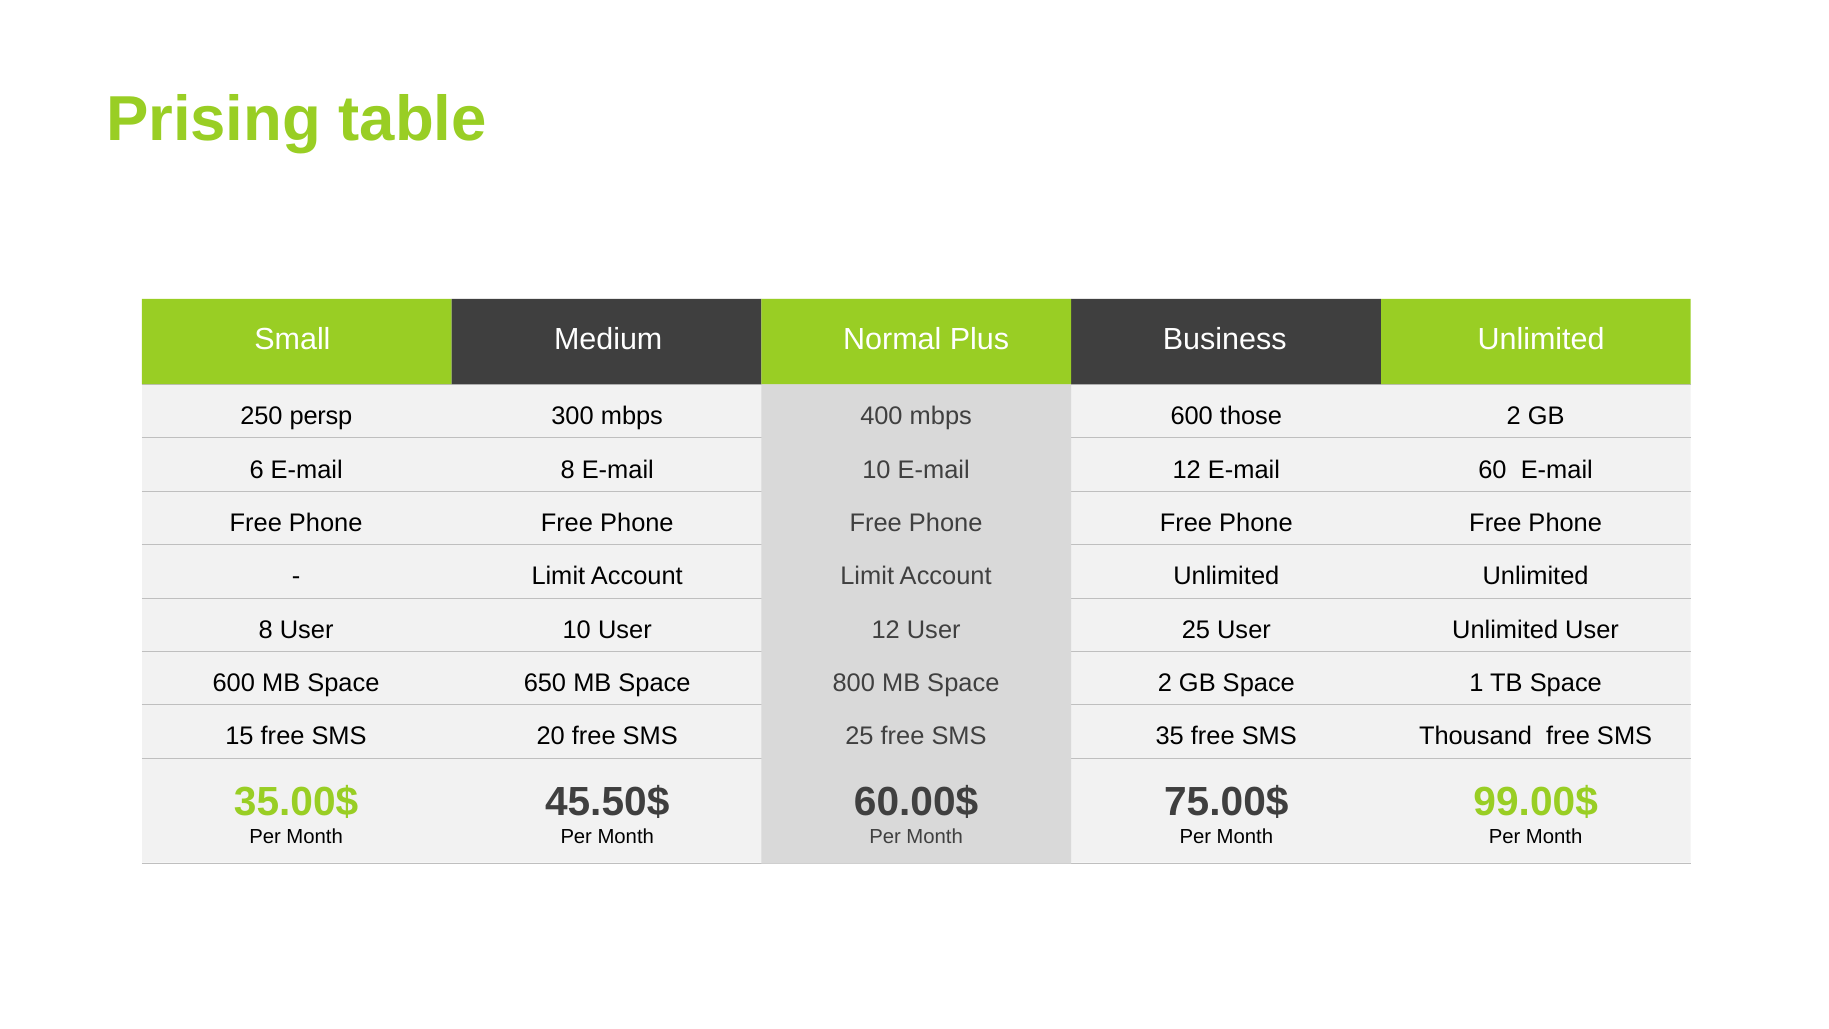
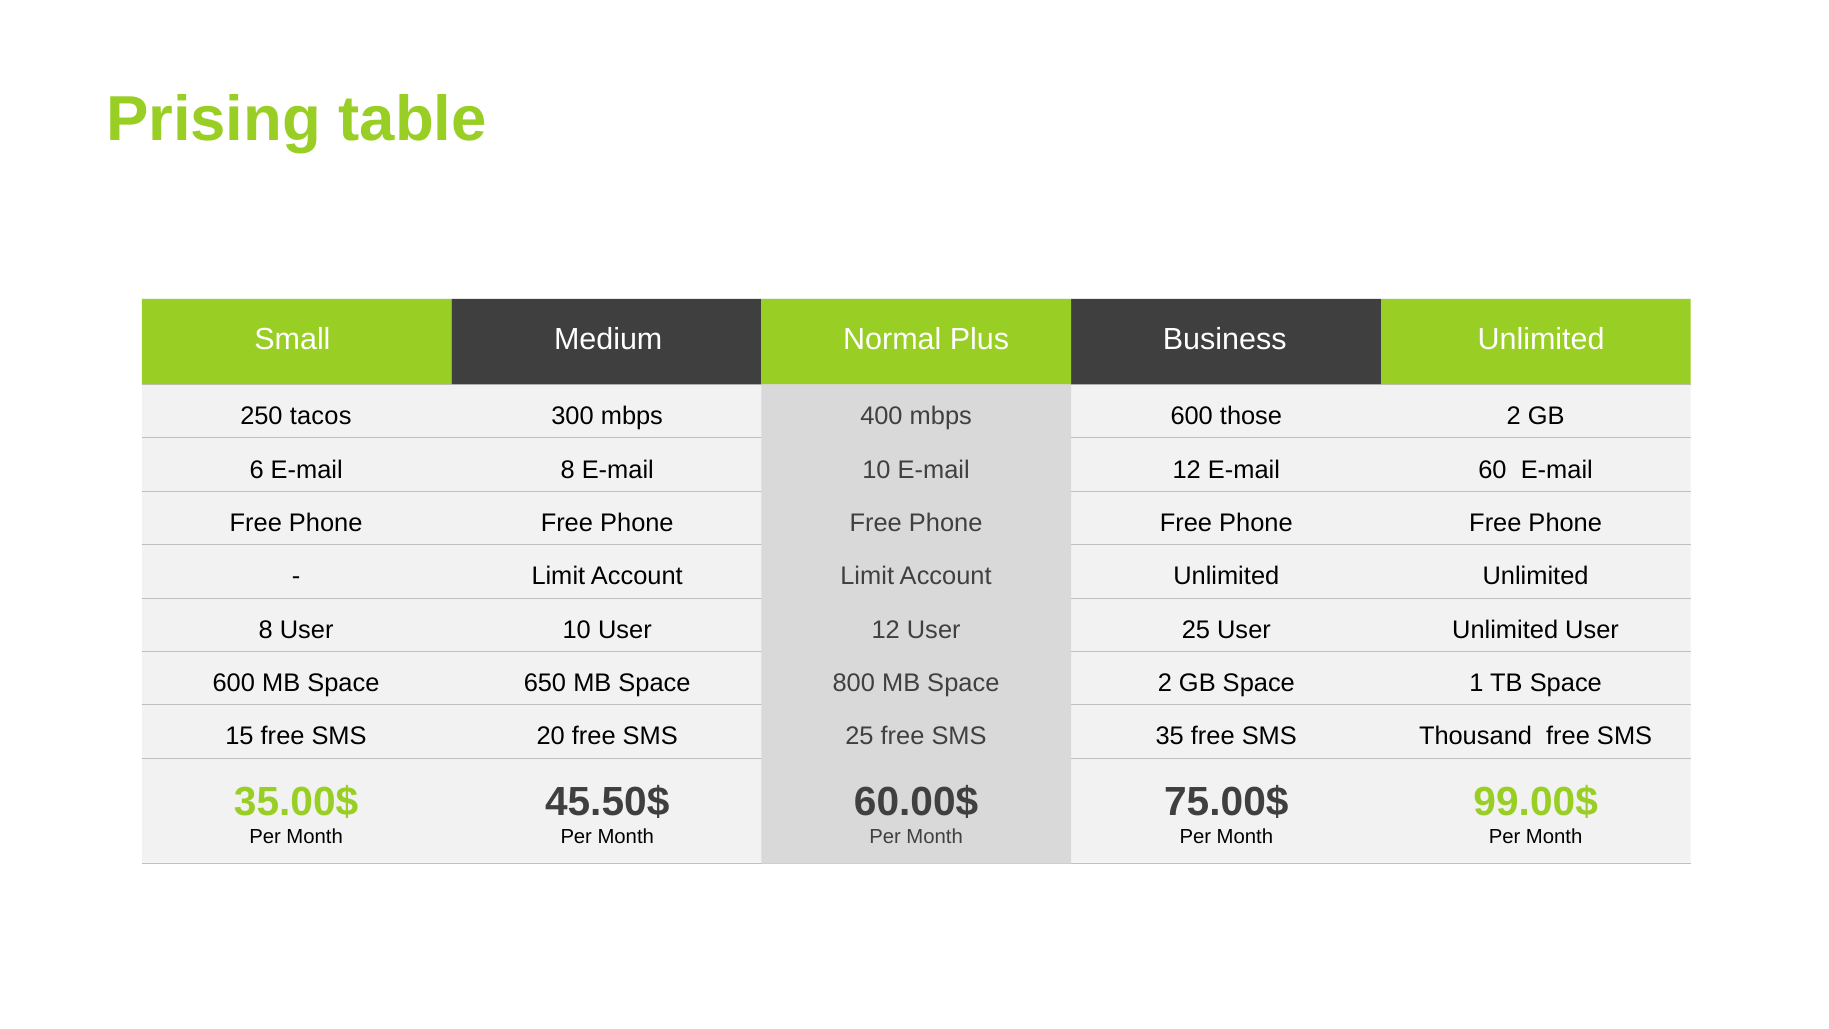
persp: persp -> tacos
